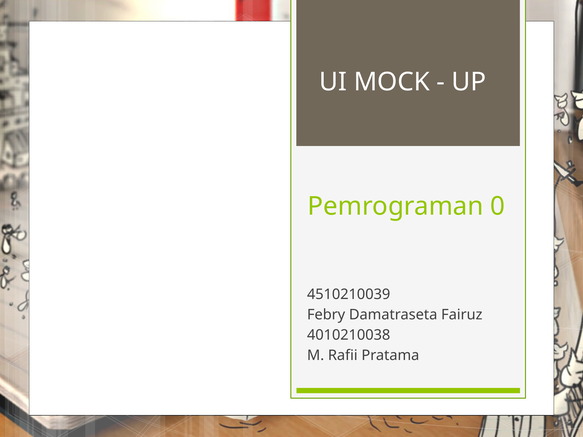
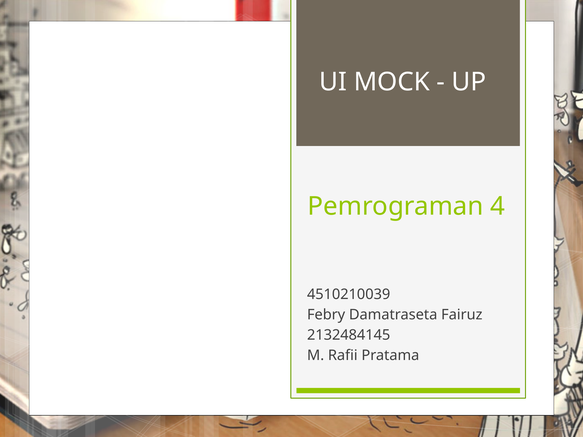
0: 0 -> 4
4010210038: 4010210038 -> 2132484145
